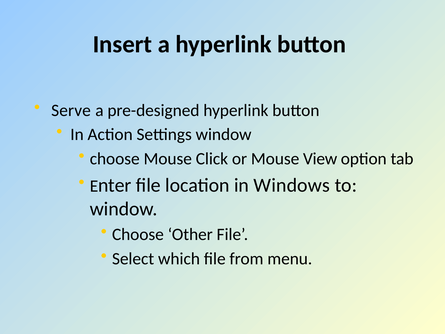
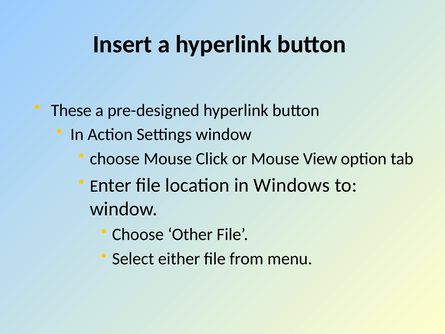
Serve: Serve -> These
which: which -> either
